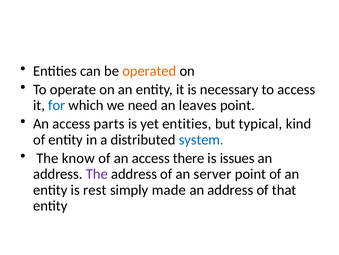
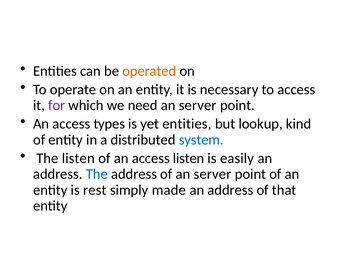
for colour: blue -> purple
need an leaves: leaves -> server
parts: parts -> types
typical: typical -> lookup
The know: know -> listen
access there: there -> listen
issues: issues -> easily
The at (97, 174) colour: purple -> blue
